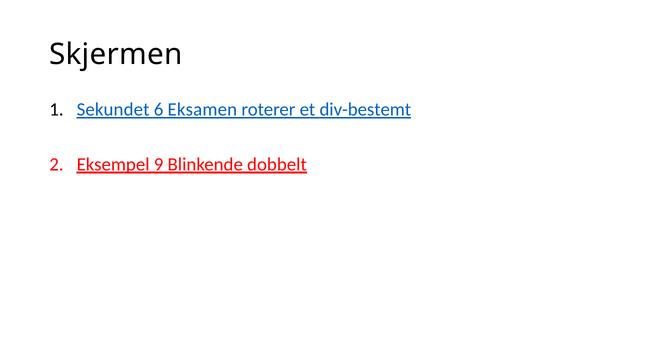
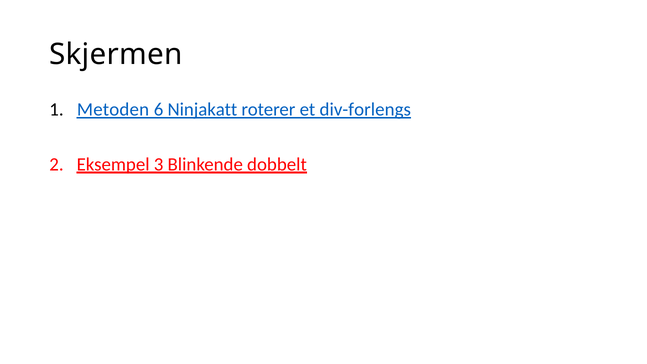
Sekundet: Sekundet -> Metoden
Eksamen: Eksamen -> Ninjakatt
div-bestemt: div-bestemt -> div-forlengs
9: 9 -> 3
